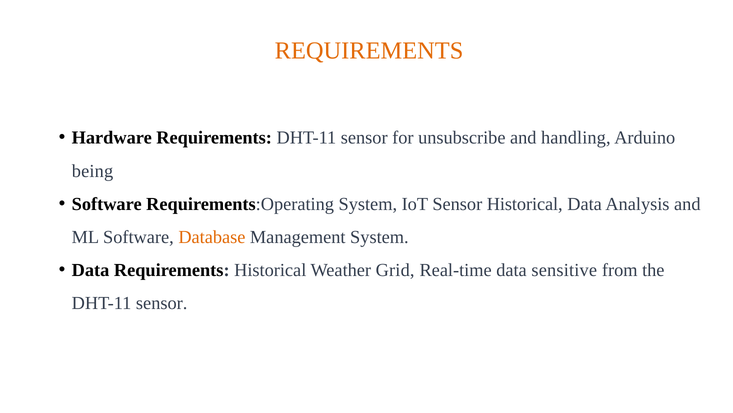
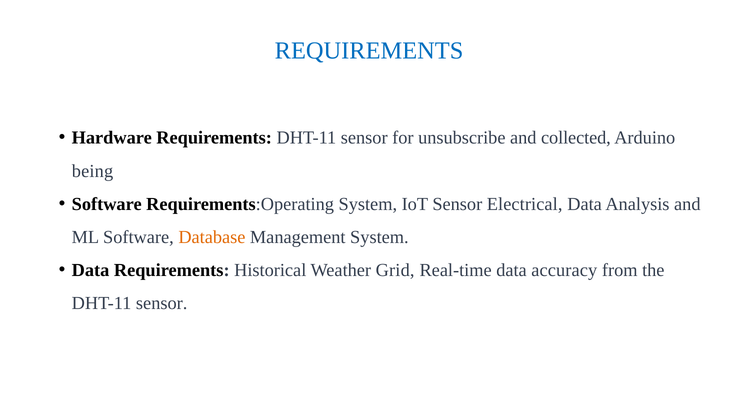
REQUIREMENTS at (369, 50) colour: orange -> blue
handling: handling -> collected
Sensor Historical: Historical -> Electrical
sensitive: sensitive -> accuracy
